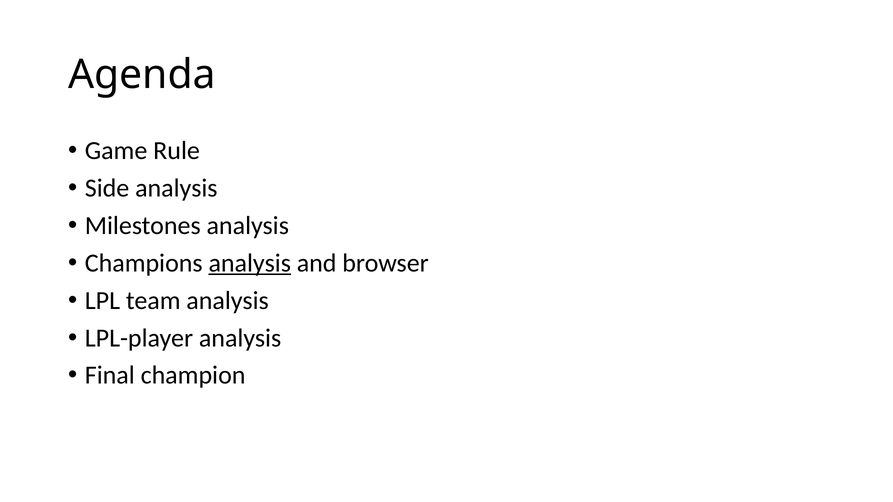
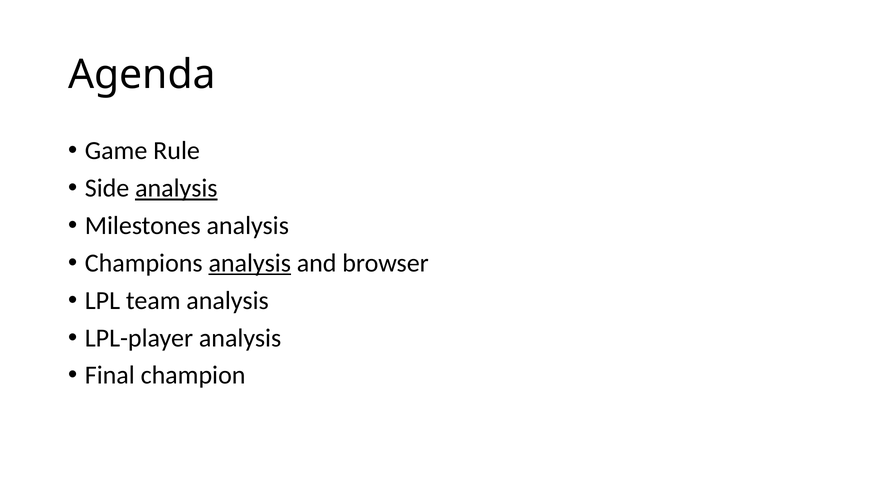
analysis at (176, 188) underline: none -> present
